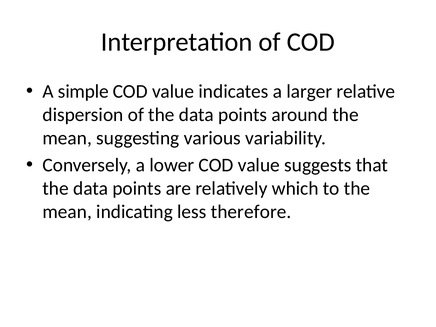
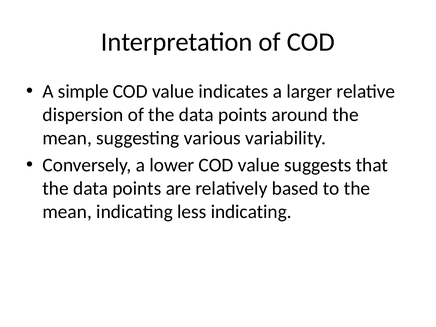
which: which -> based
less therefore: therefore -> indicating
